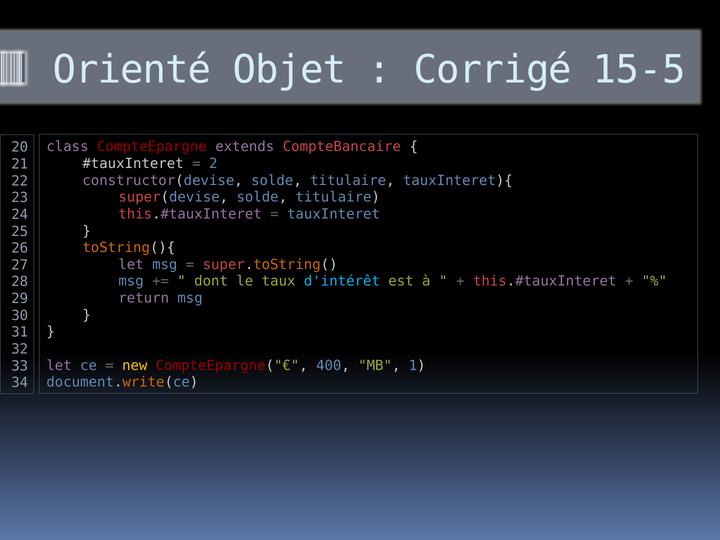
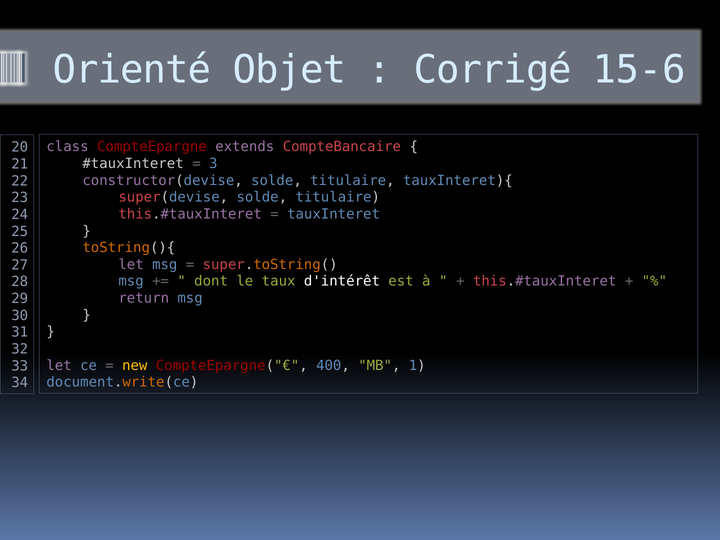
15-5: 15-5 -> 15-6
2: 2 -> 3
d'intérêt colour: light blue -> white
